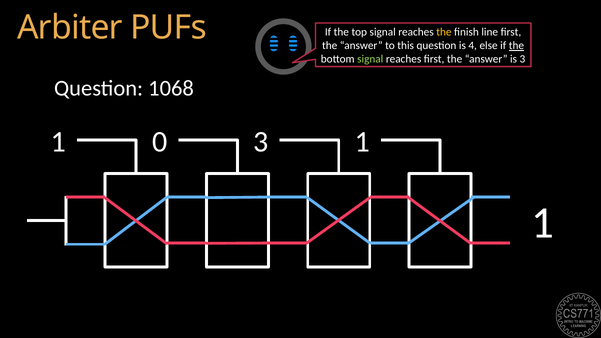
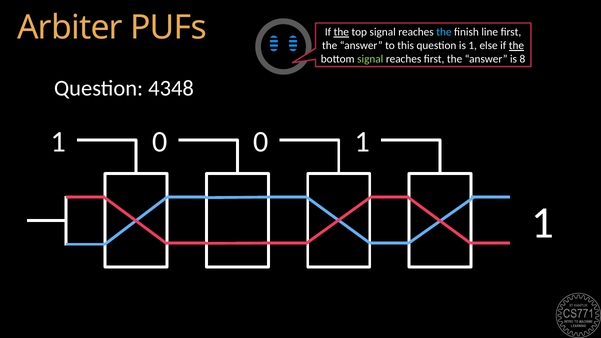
the at (341, 32) underline: none -> present
the at (444, 32) colour: yellow -> light blue
is 4: 4 -> 1
is 3: 3 -> 8
1068: 1068 -> 4348
0 3: 3 -> 0
